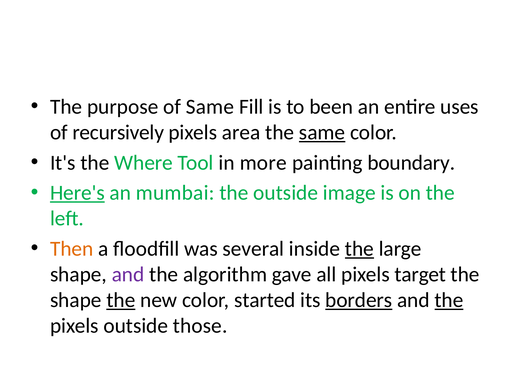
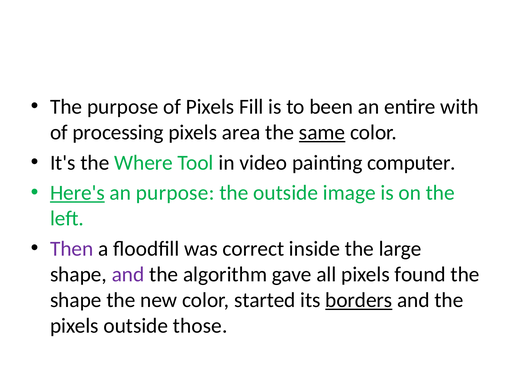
of Same: Same -> Pixels
uses: uses -> with
recursively: recursively -> processing
more: more -> video
boundary: boundary -> computer
an mumbai: mumbai -> purpose
Then colour: orange -> purple
several: several -> correct
the at (359, 249) underline: present -> none
target: target -> found
the at (121, 300) underline: present -> none
the at (449, 300) underline: present -> none
